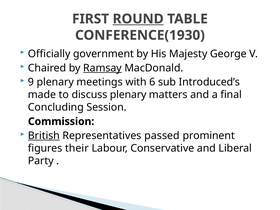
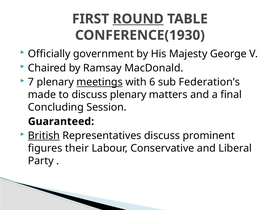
Ramsay underline: present -> none
9: 9 -> 7
meetings underline: none -> present
Introduced’s: Introduced’s -> Federation’s
Commission: Commission -> Guaranteed
Representatives passed: passed -> discuss
